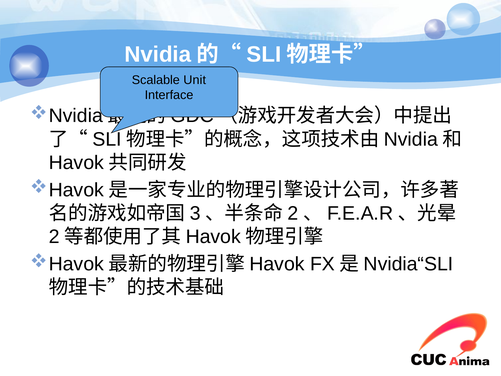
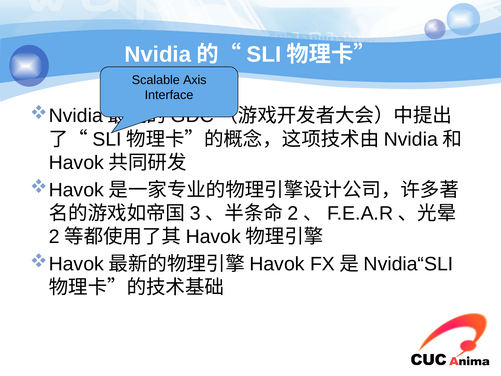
Unit: Unit -> Axis
